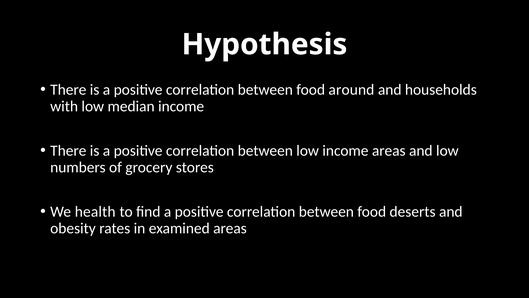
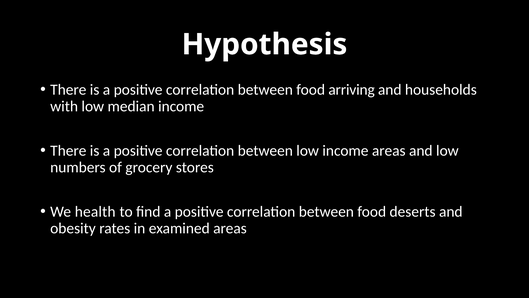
around: around -> arriving
